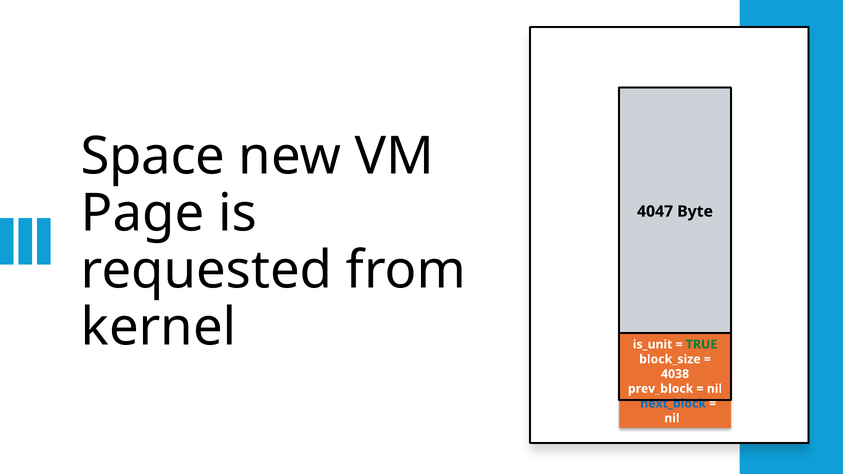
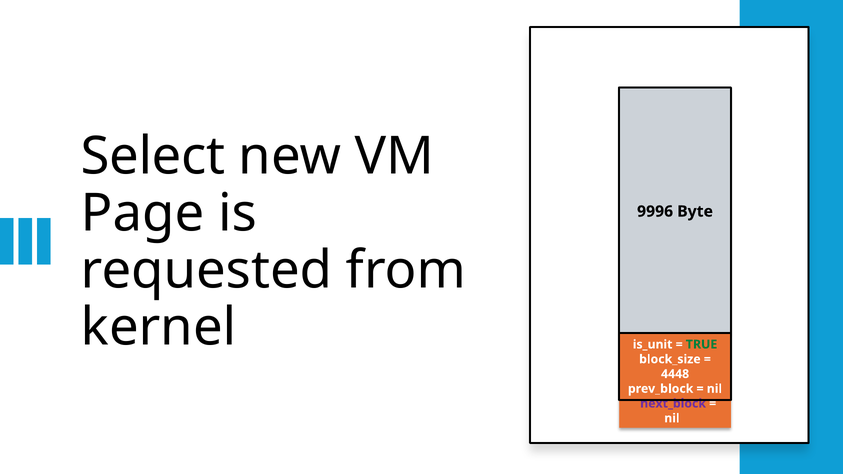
Space: Space -> Select
4047: 4047 -> 9996
4038: 4038 -> 4448
next_block colour: blue -> purple
